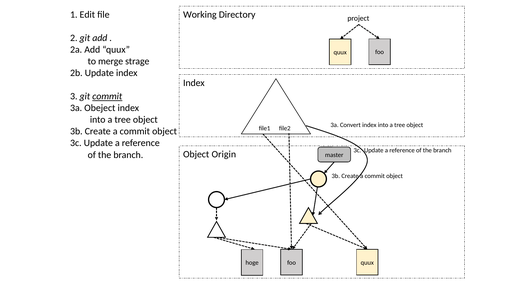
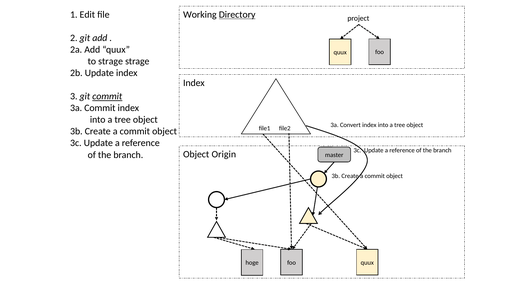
Directory underline: none -> present
to merge: merge -> strage
3a Obeject: Obeject -> Commit
